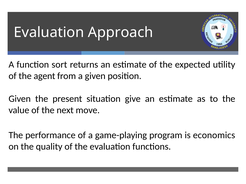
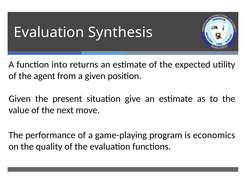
Approach: Approach -> Synthesis
sort: sort -> into
